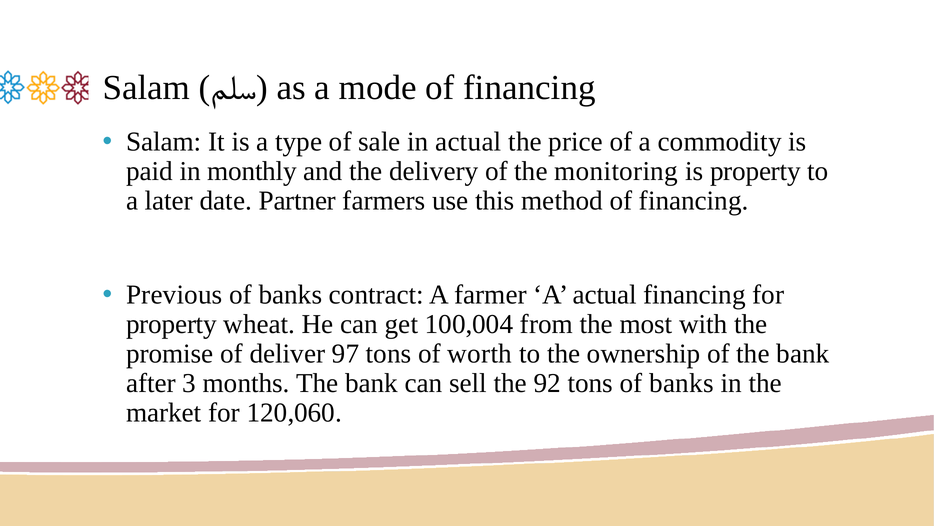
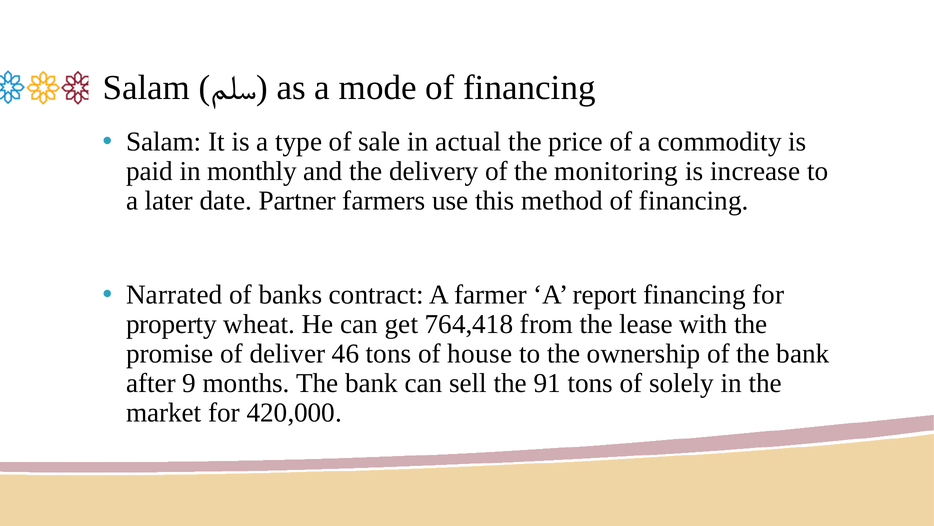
is property: property -> increase
Previous: Previous -> Narrated
A actual: actual -> report
100,004: 100,004 -> 764,418
most: most -> lease
97: 97 -> 46
worth: worth -> house
3: 3 -> 9
92: 92 -> 91
tons of banks: banks -> solely
120,060: 120,060 -> 420,000
